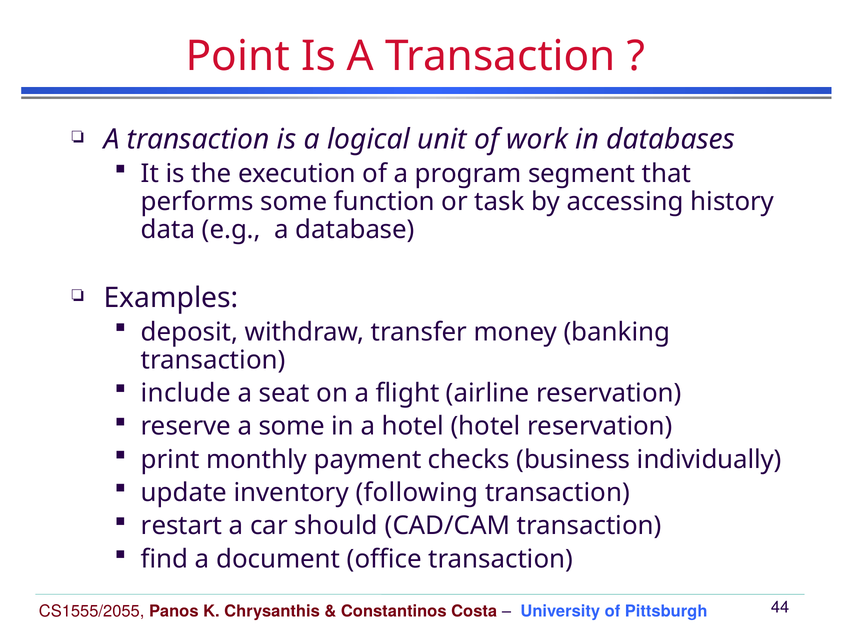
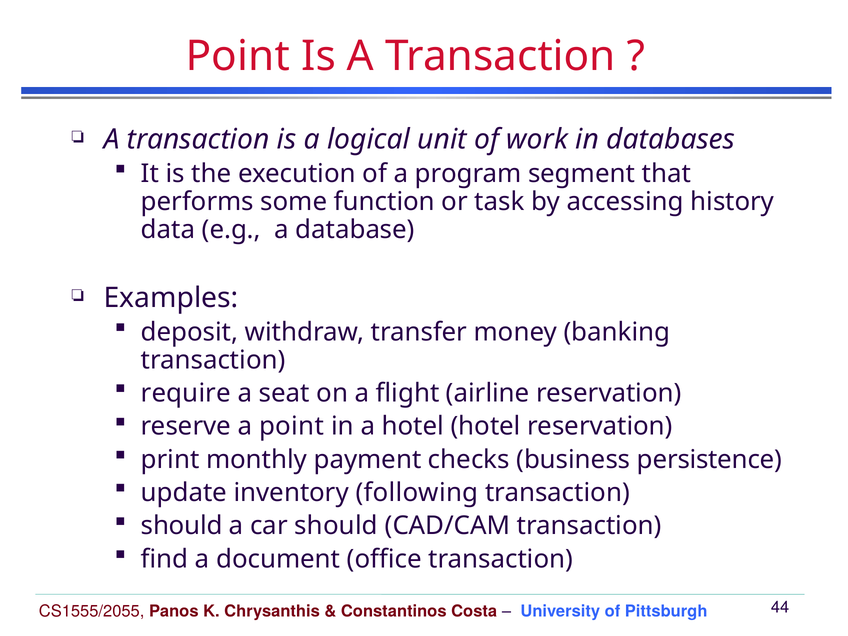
include: include -> require
a some: some -> point
individually: individually -> persistence
restart at (182, 526): restart -> should
